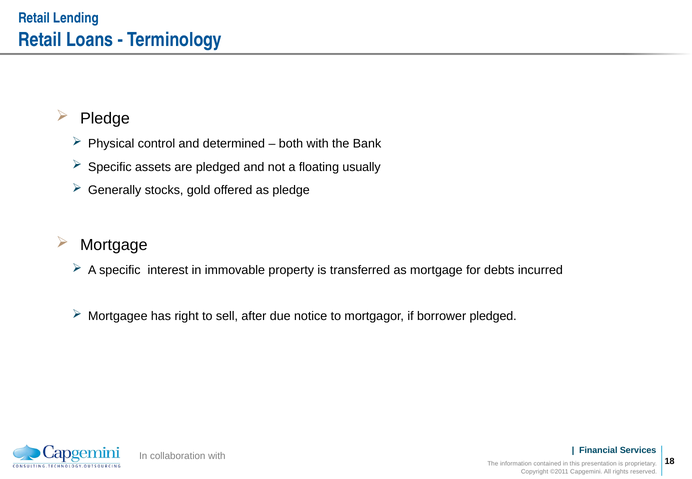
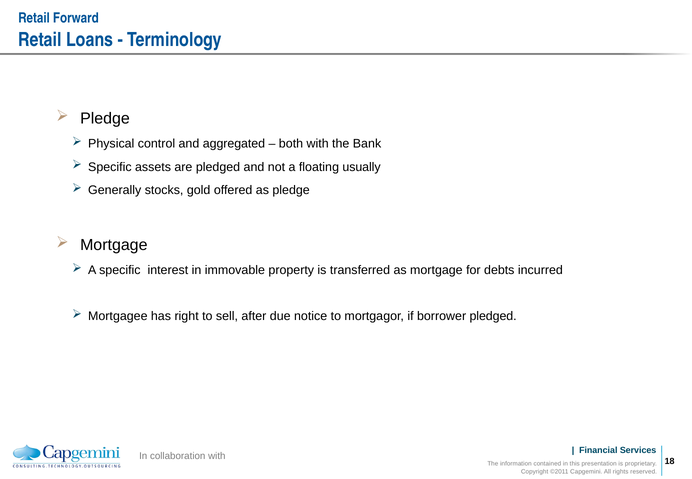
Lending: Lending -> Forward
determined: determined -> aggregated
